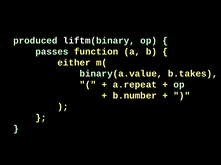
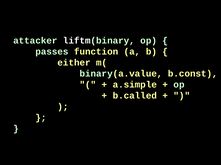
produced: produced -> attacker
b.takes: b.takes -> b.const
a.repeat: a.repeat -> a.simple
b.number: b.number -> b.called
